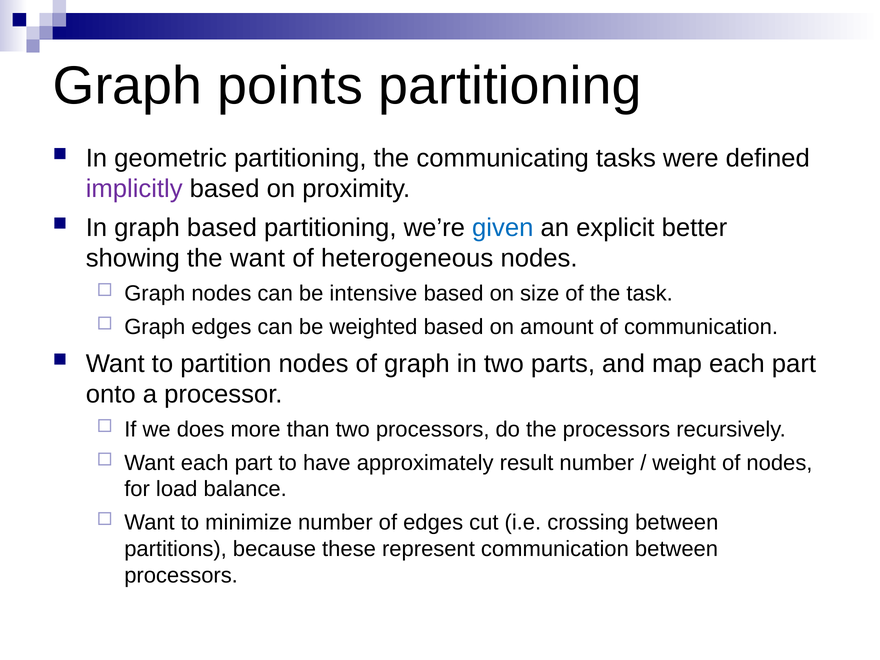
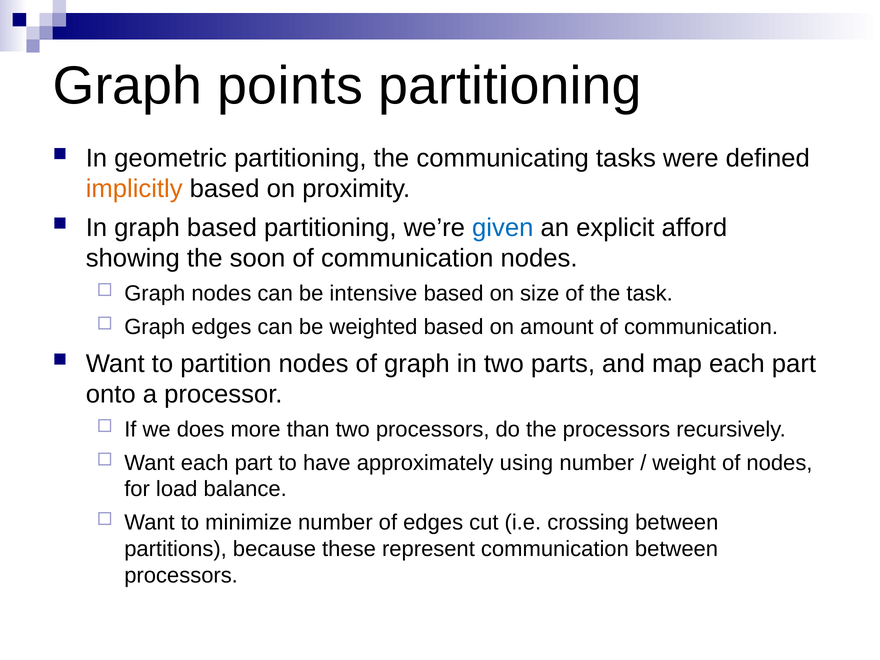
implicitly colour: purple -> orange
better: better -> afford
the want: want -> soon
heterogeneous at (407, 258): heterogeneous -> communication
result: result -> using
